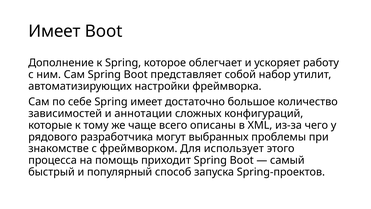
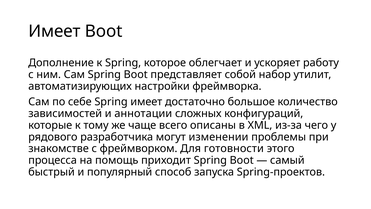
выбранных: выбранных -> изменении
использует: использует -> готовности
